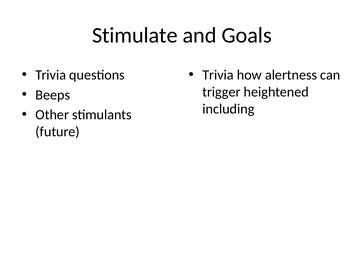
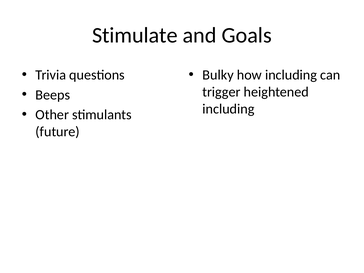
Trivia at (218, 75): Trivia -> Bulky
how alertness: alertness -> including
